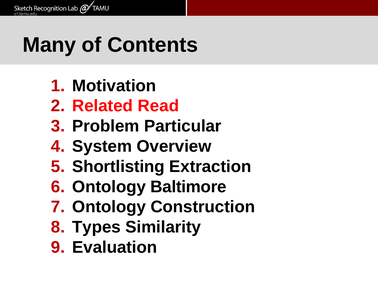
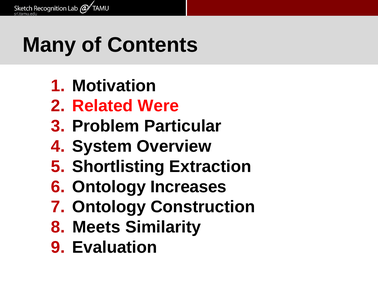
Read: Read -> Were
Baltimore: Baltimore -> Increases
Types: Types -> Meets
